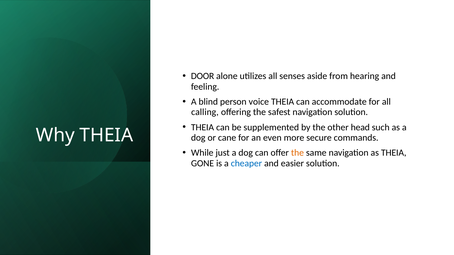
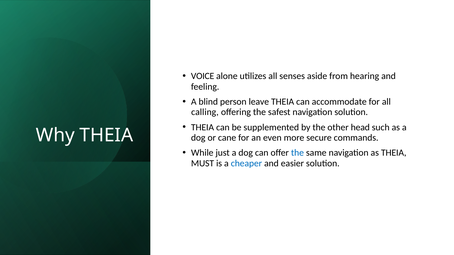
DOOR: DOOR -> VOICE
voice: voice -> leave
the at (297, 153) colour: orange -> blue
GONE: GONE -> MUST
